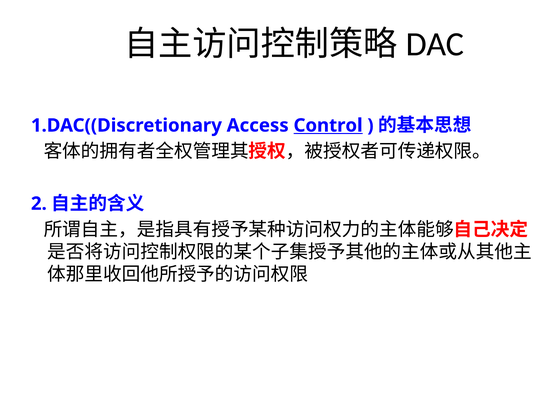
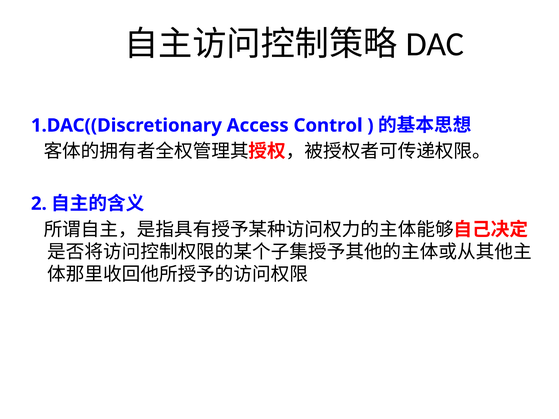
Control underline: present -> none
